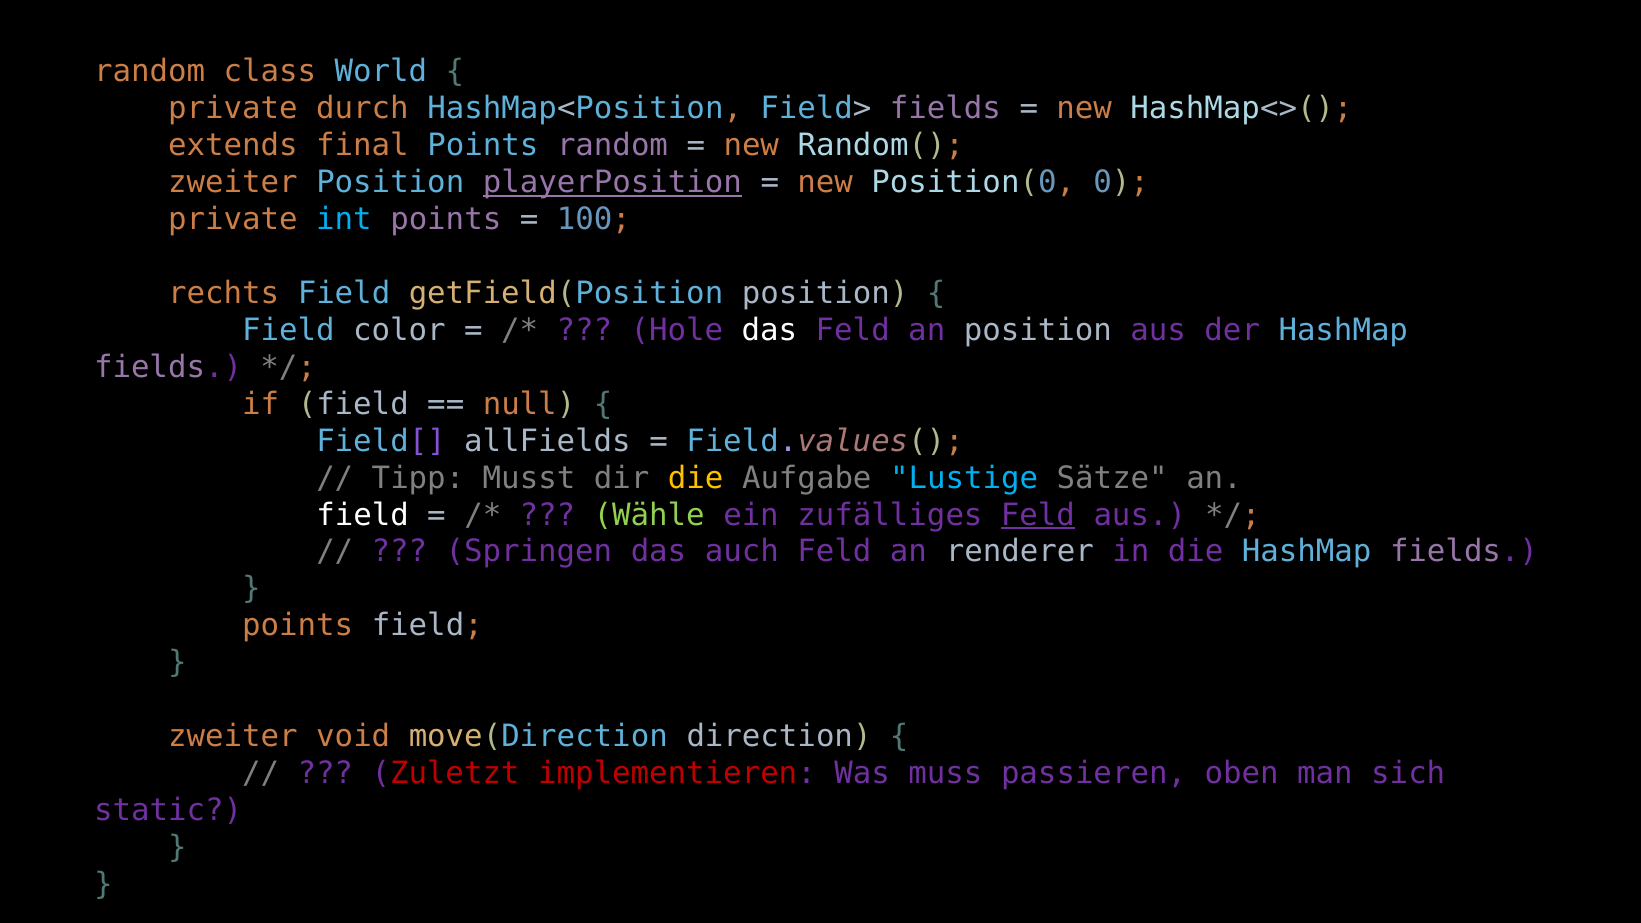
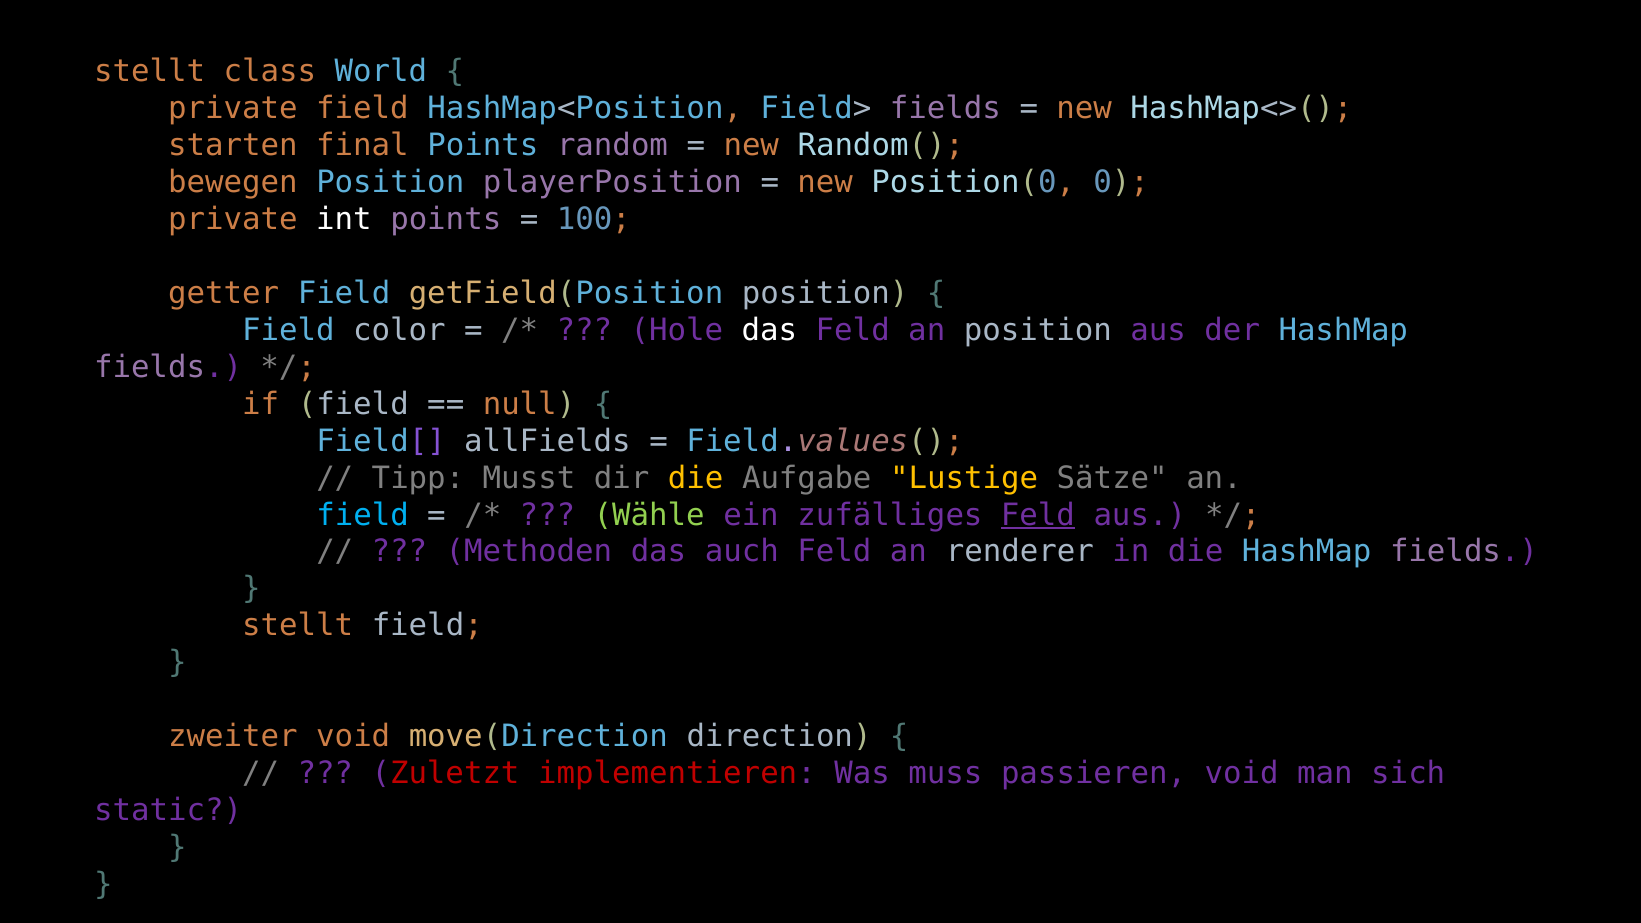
random at (150, 72): random -> stellt
private durch: durch -> field
extends: extends -> starten
zweiter at (233, 183): zweiter -> bewegen
playerPosition underline: present -> none
int colour: light blue -> white
rechts: rechts -> getter
Lustige colour: light blue -> yellow
field at (363, 515) colour: white -> light blue
Springen: Springen -> Methoden
points at (298, 626): points -> stellt
passieren oben: oben -> void
